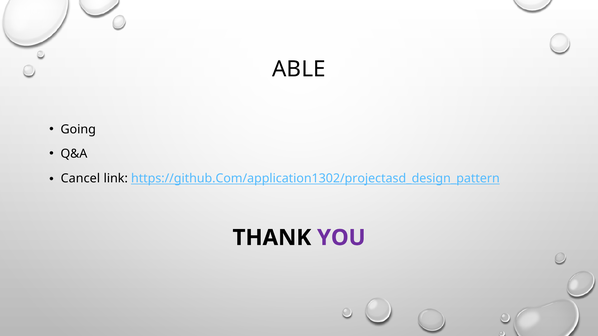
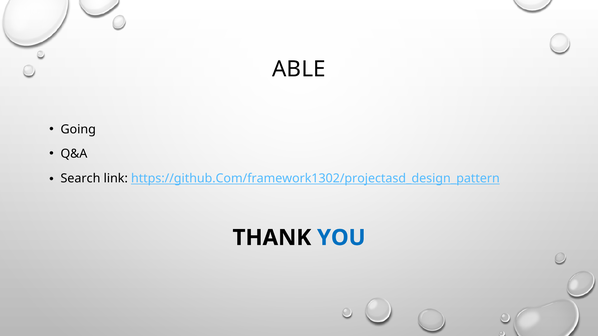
Cancel: Cancel -> Search
https://github.Com/application1302/projectasd_design_pattern: https://github.Com/application1302/projectasd_design_pattern -> https://github.Com/framework1302/projectasd_design_pattern
YOU colour: purple -> blue
